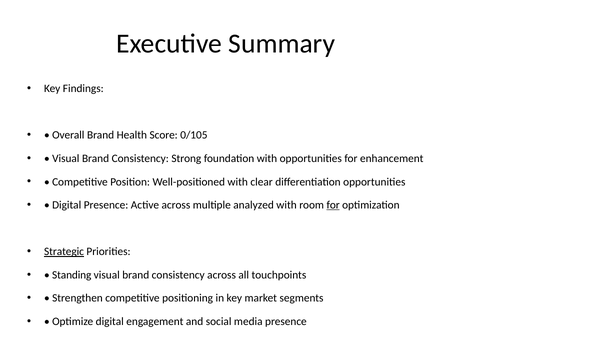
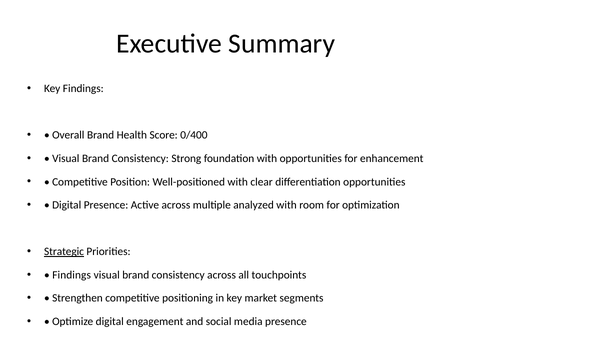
0/105: 0/105 -> 0/400
for at (333, 205) underline: present -> none
Standing at (72, 275): Standing -> Findings
